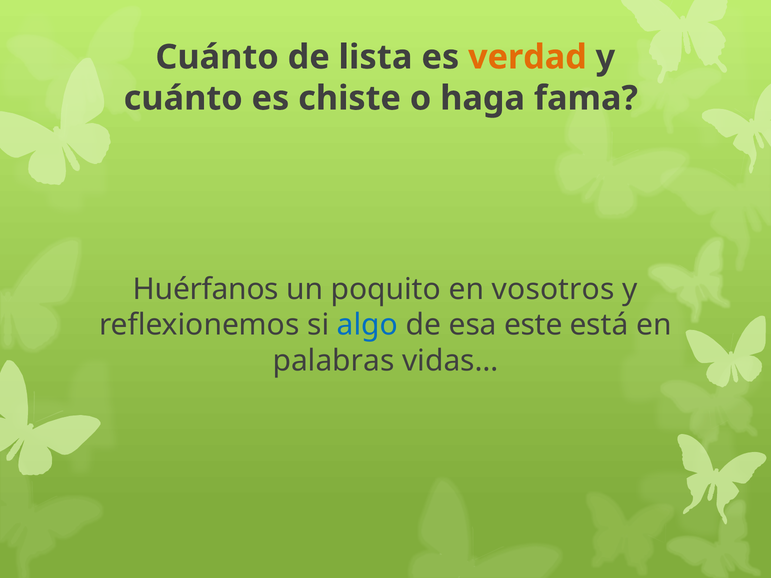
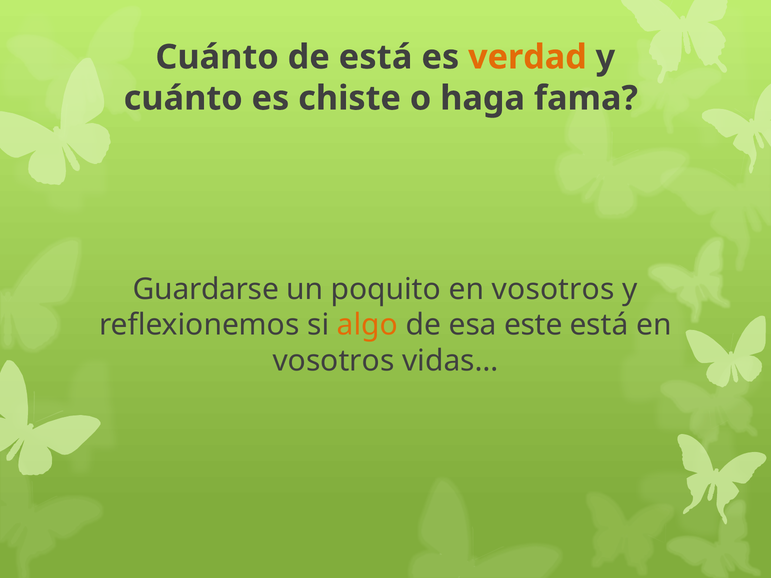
de lista: lista -> está
Huérfanos: Huérfanos -> Guardarse
algo colour: blue -> orange
palabras at (334, 361): palabras -> vosotros
